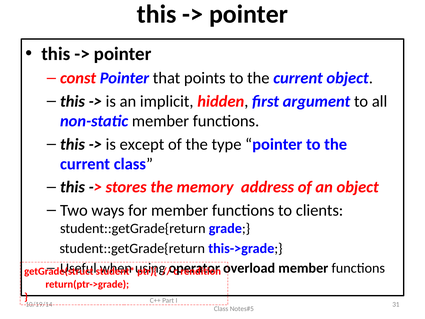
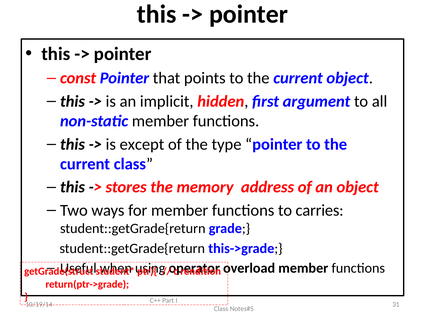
clients: clients -> carries
